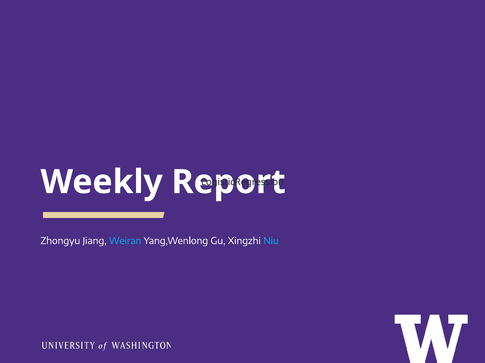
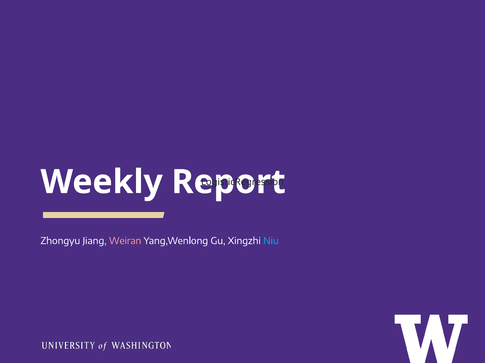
Weiran colour: light blue -> pink
